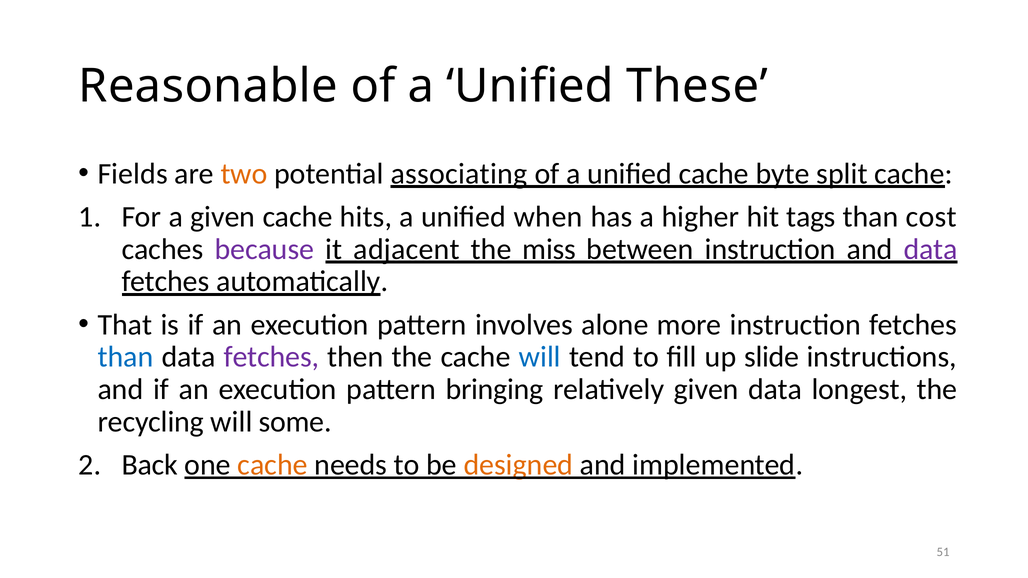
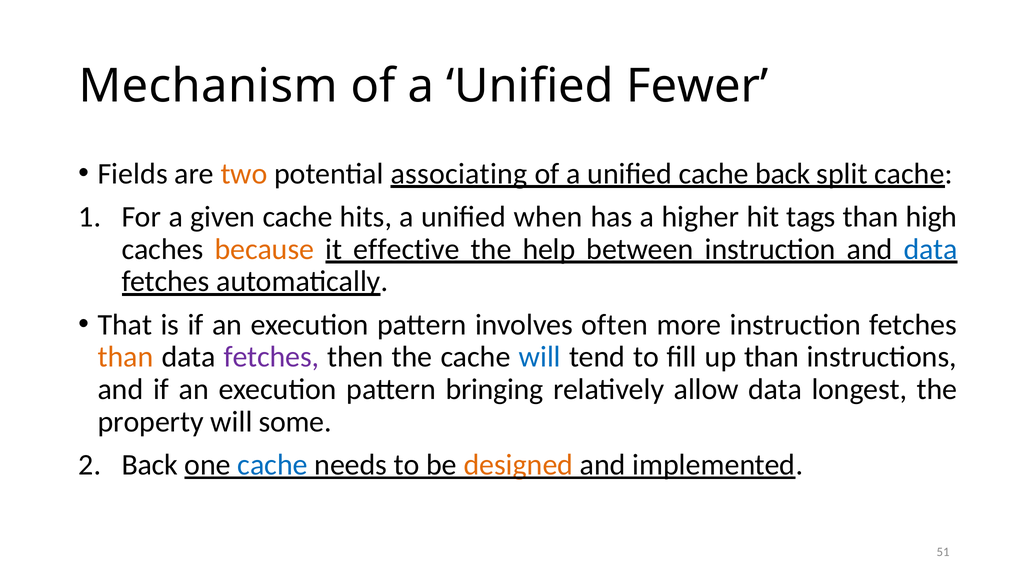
Reasonable: Reasonable -> Mechanism
These: These -> Fewer
cache byte: byte -> back
cost: cost -> high
because colour: purple -> orange
adjacent: adjacent -> effective
miss: miss -> help
data at (931, 249) colour: purple -> blue
alone: alone -> often
than at (126, 357) colour: blue -> orange
up slide: slide -> than
relatively given: given -> allow
recycling: recycling -> property
cache at (273, 465) colour: orange -> blue
